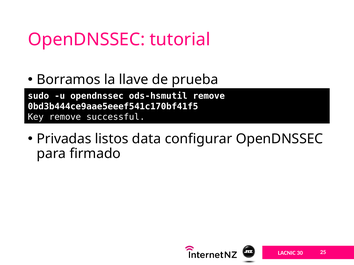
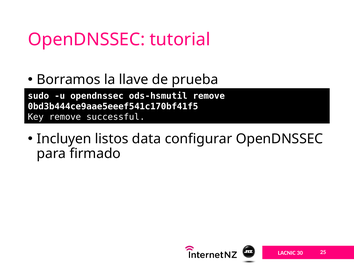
Privadas: Privadas -> Incluyen
